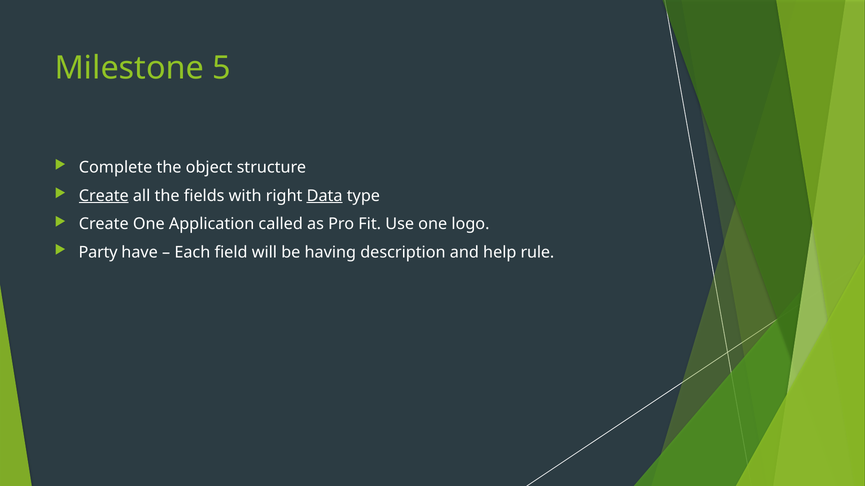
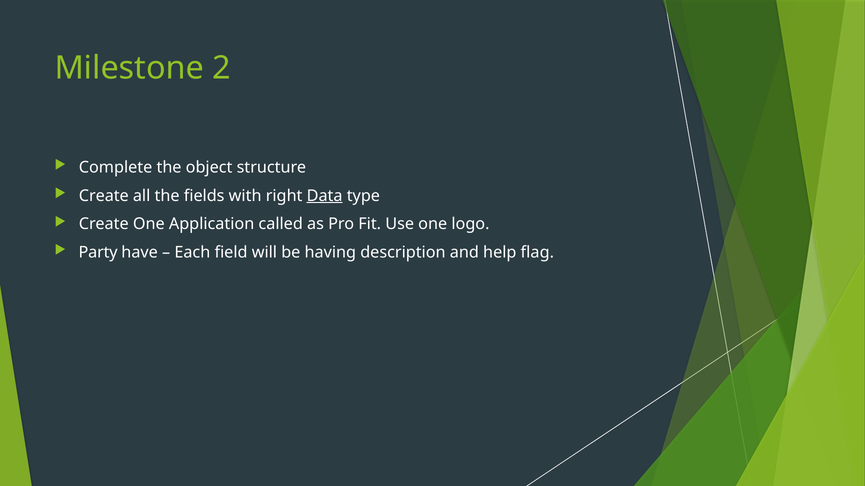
5: 5 -> 2
Create at (104, 196) underline: present -> none
rule: rule -> flag
